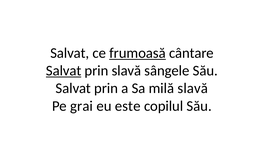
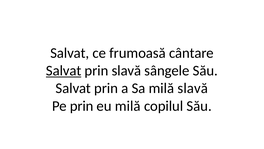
frumoasă underline: present -> none
Pe grai: grai -> prin
eu este: este -> milă
